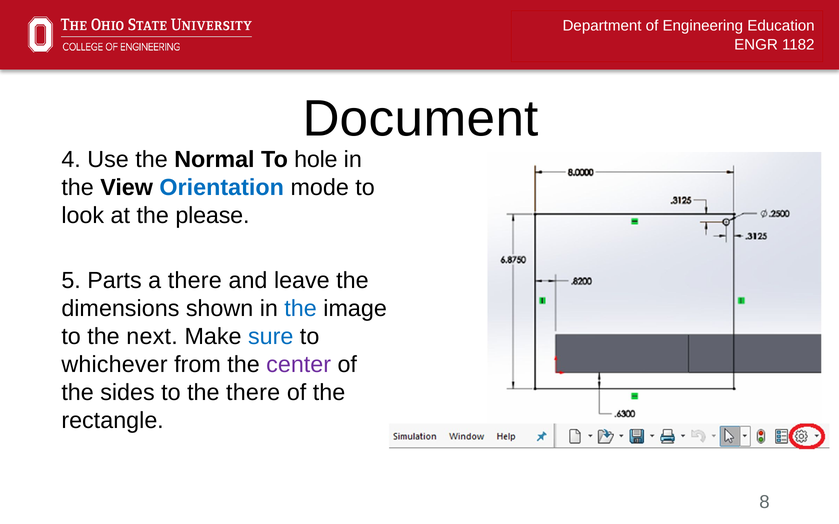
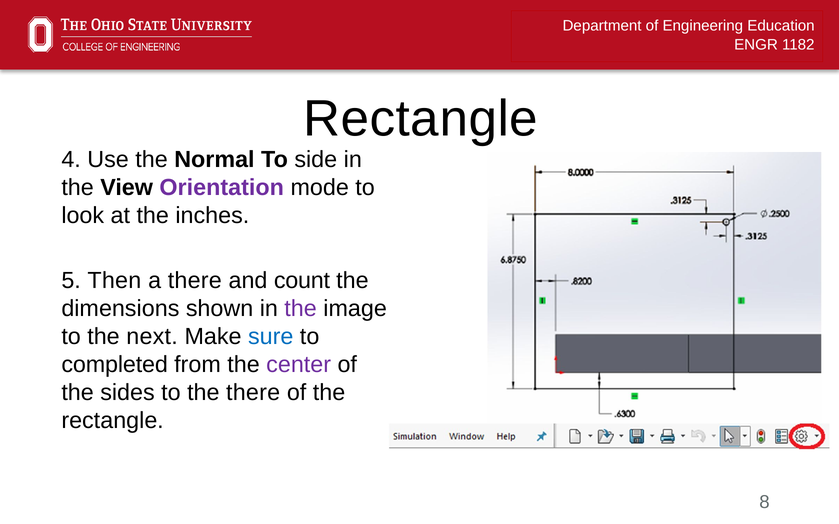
Document at (421, 119): Document -> Rectangle
hole: hole -> side
Orientation colour: blue -> purple
please: please -> inches
Parts: Parts -> Then
leave: leave -> count
the at (301, 309) colour: blue -> purple
whichever: whichever -> completed
